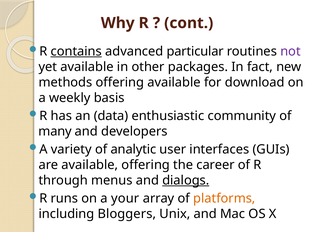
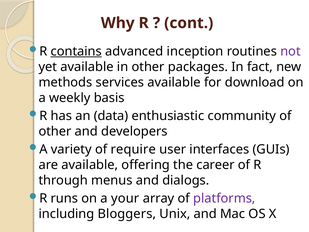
particular: particular -> inception
methods offering: offering -> services
many at (55, 131): many -> other
analytic: analytic -> require
dialogs underline: present -> none
platforms colour: orange -> purple
